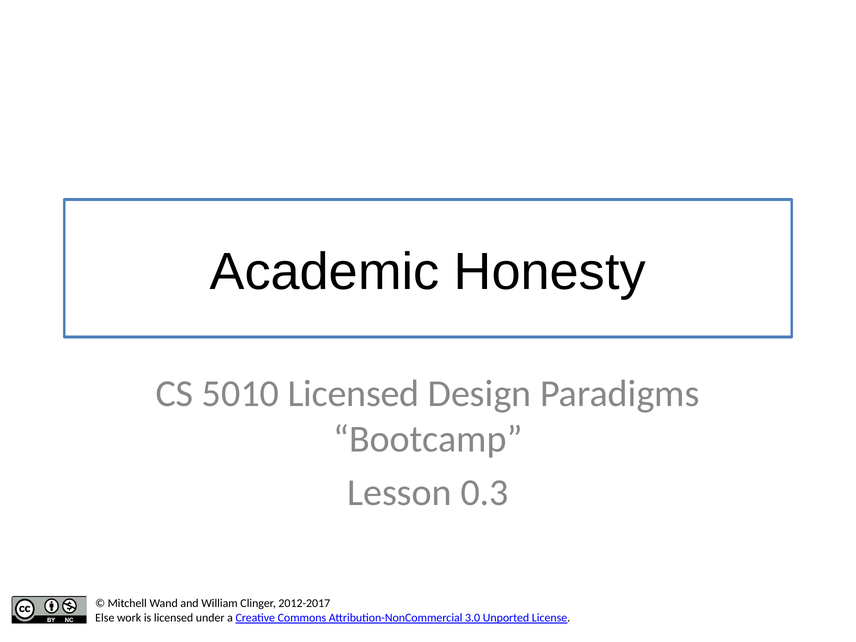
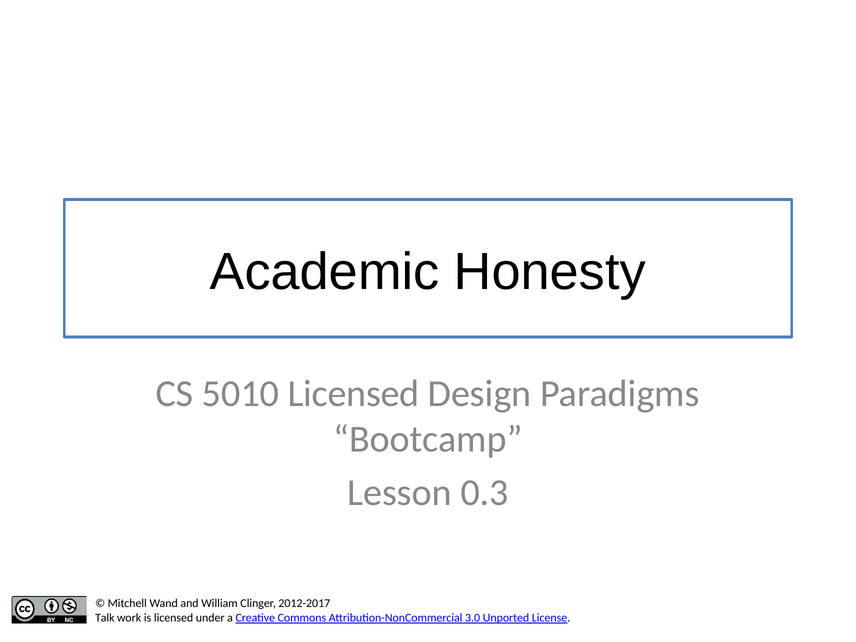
Else: Else -> Talk
